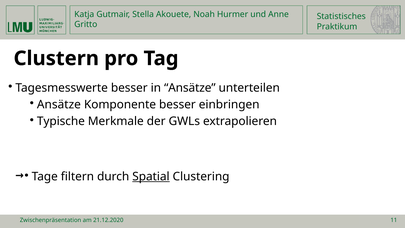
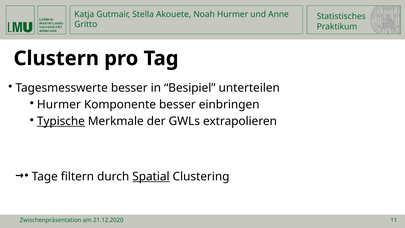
in Ansätze: Ansätze -> Besipiel
Ansätze at (59, 104): Ansätze -> Hurmer
Typische underline: none -> present
